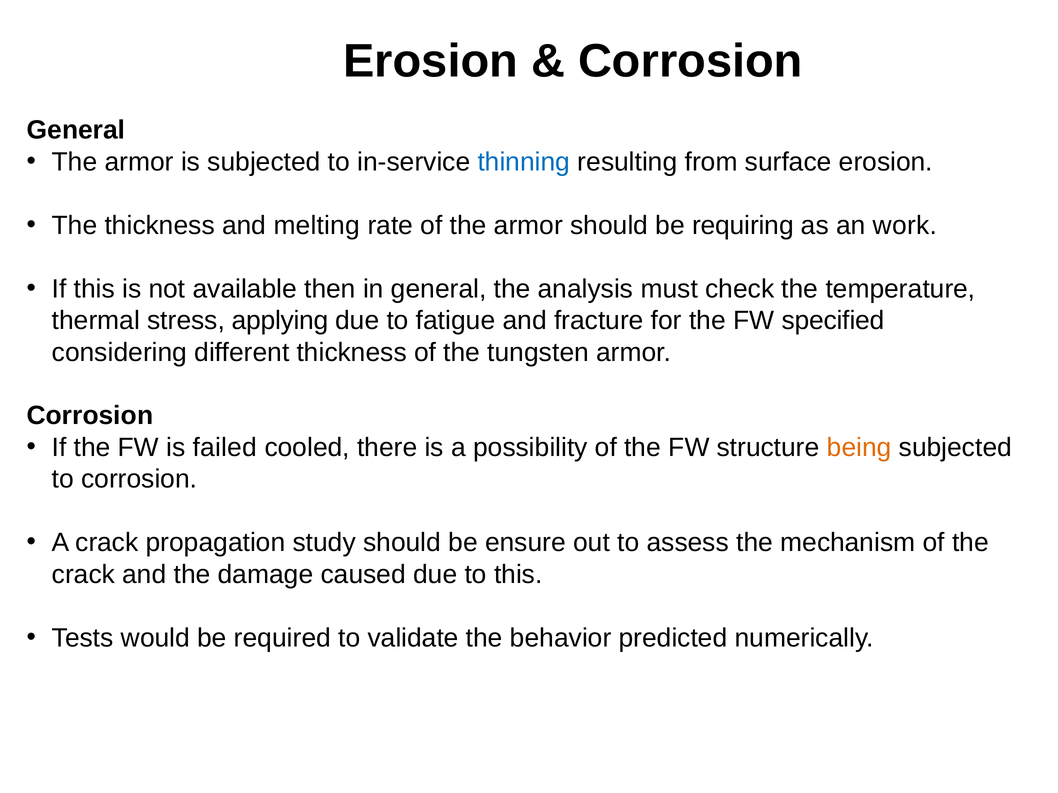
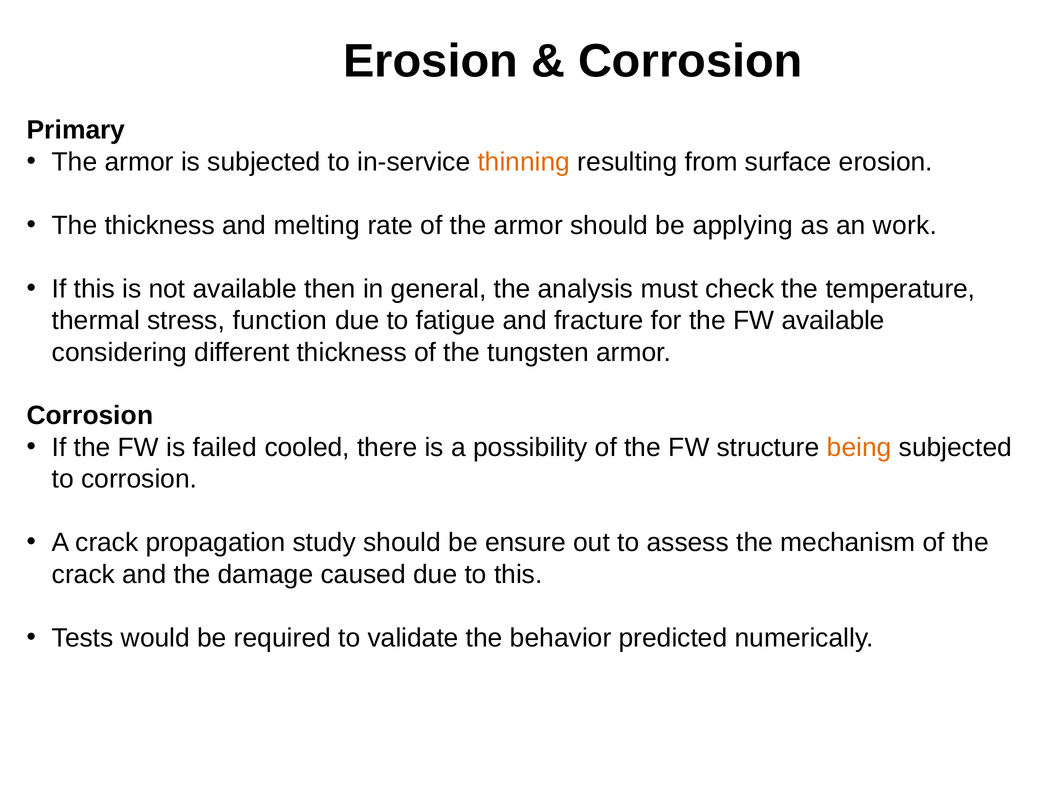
General at (76, 130): General -> Primary
thinning colour: blue -> orange
requiring: requiring -> applying
applying: applying -> function
FW specified: specified -> available
